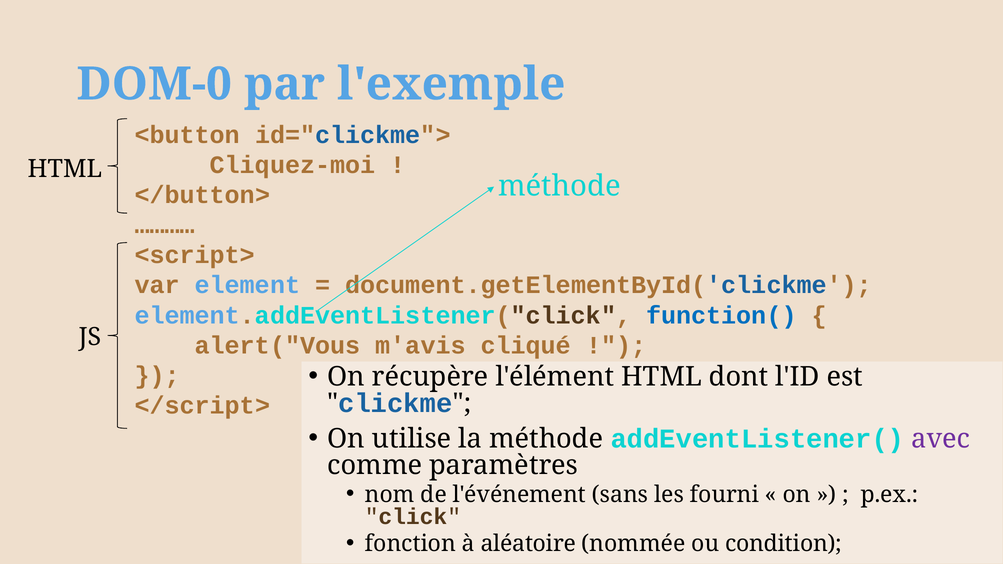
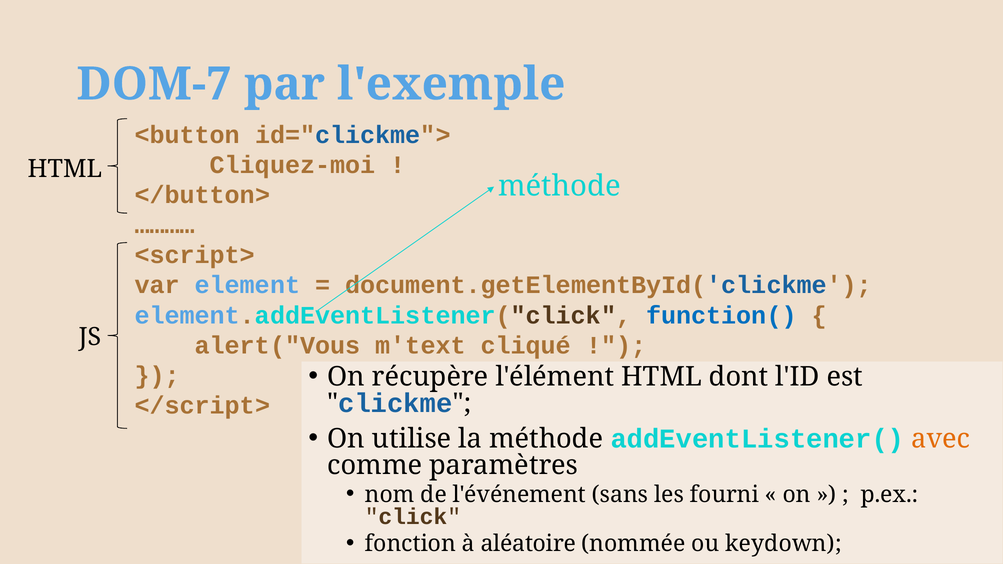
DOM-0: DOM-0 -> DOM-7
m'avis: m'avis -> m'text
avec colour: purple -> orange
condition: condition -> keydown
